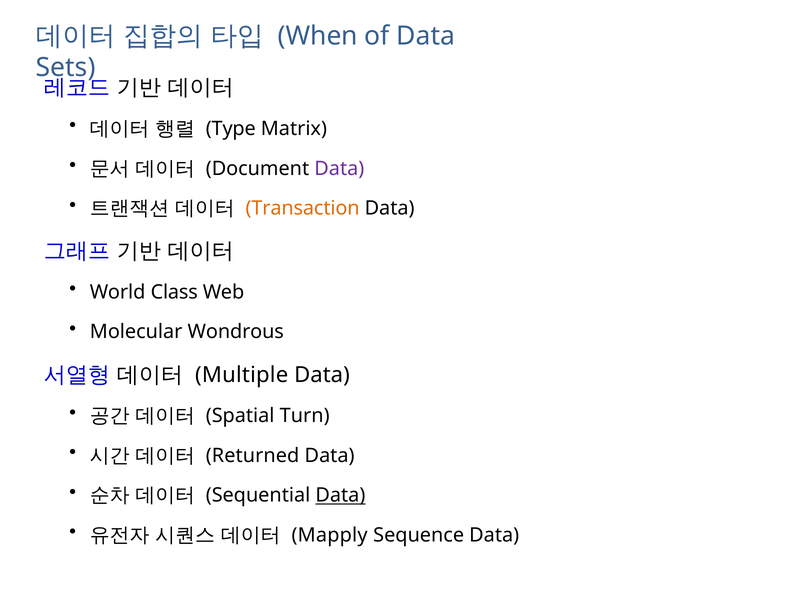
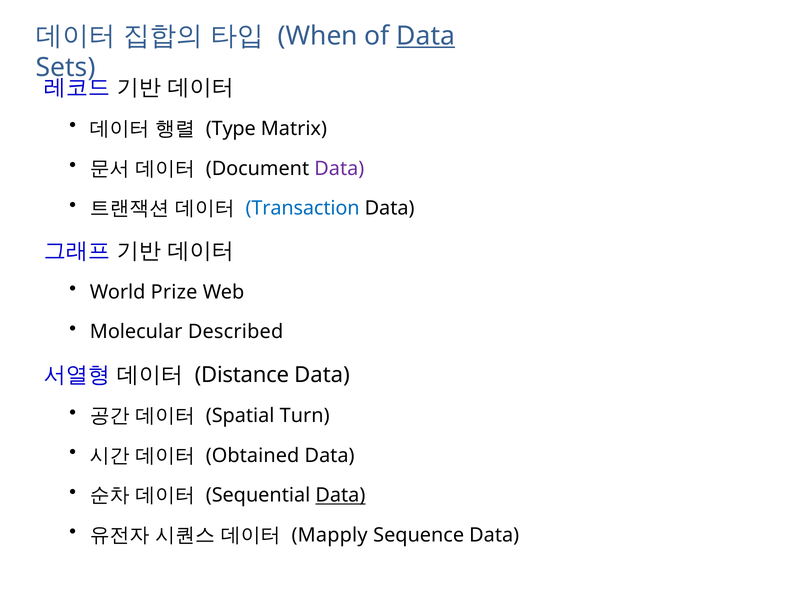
Data at (426, 36) underline: none -> present
Transaction colour: orange -> blue
Class: Class -> Prize
Wondrous: Wondrous -> Described
Multiple: Multiple -> Distance
Returned: Returned -> Obtained
